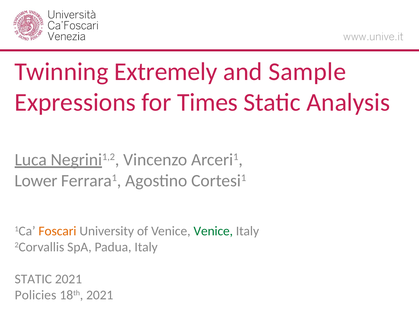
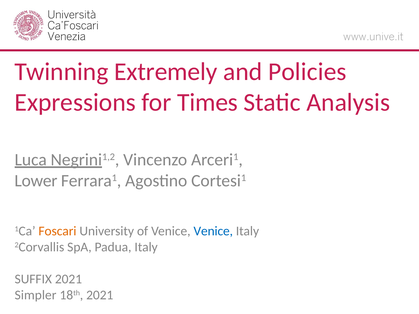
Sample: Sample -> Policies
Venice at (213, 231) colour: green -> blue
STATIC at (33, 279): STATIC -> SUFFIX
Policies: Policies -> Simpler
